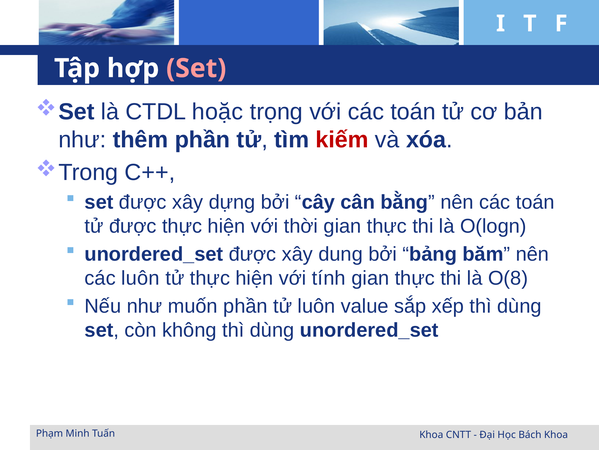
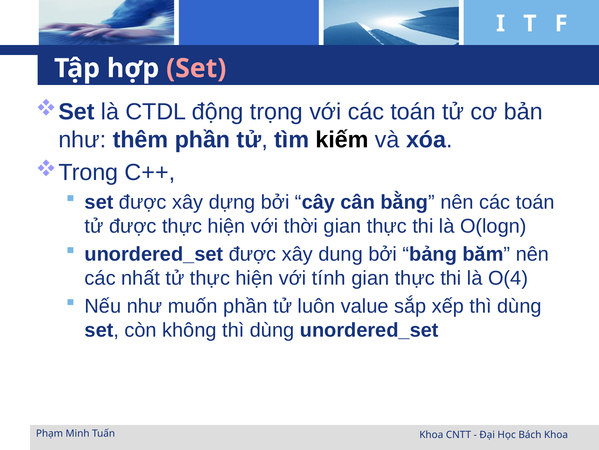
hoặc: hoặc -> động
kiếm colour: red -> black
các luôn: luôn -> nhất
O(8: O(8 -> O(4
